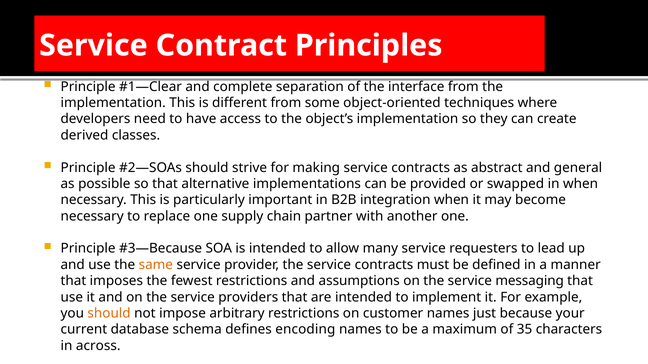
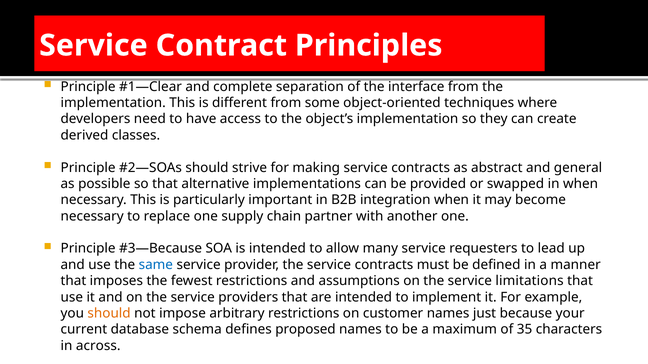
same colour: orange -> blue
messaging: messaging -> limitations
encoding: encoding -> proposed
